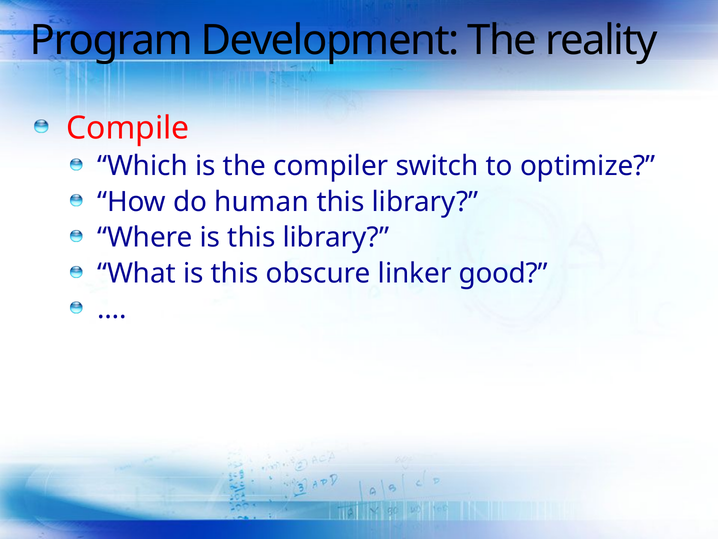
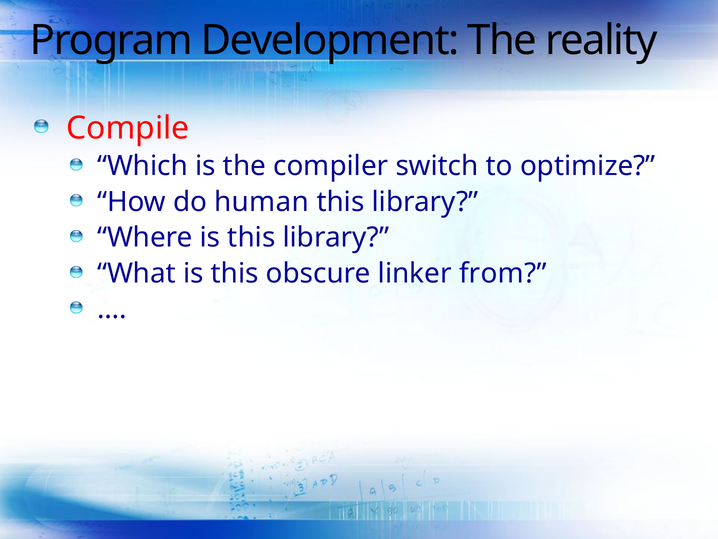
good: good -> from
